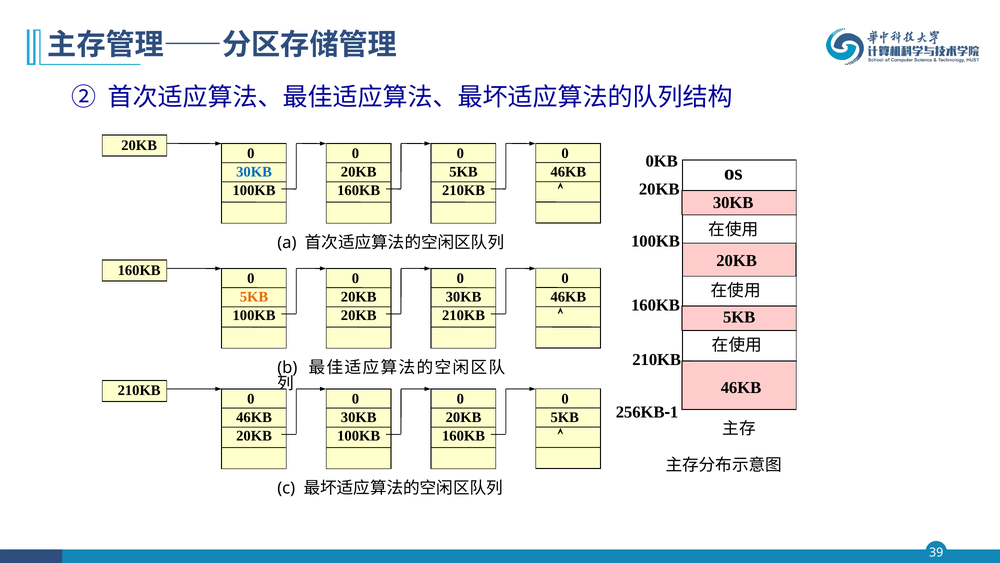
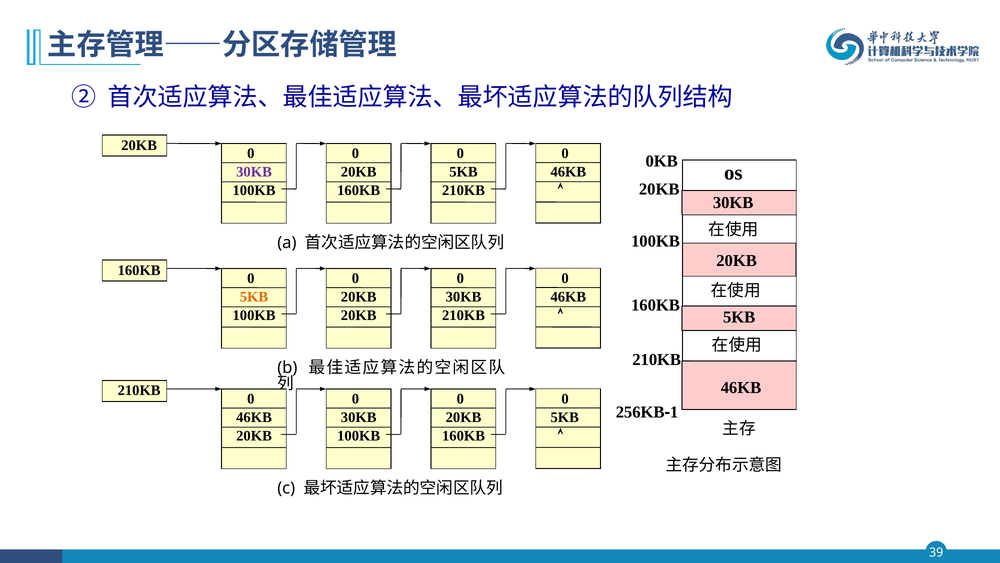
30KB at (254, 172) colour: blue -> purple
